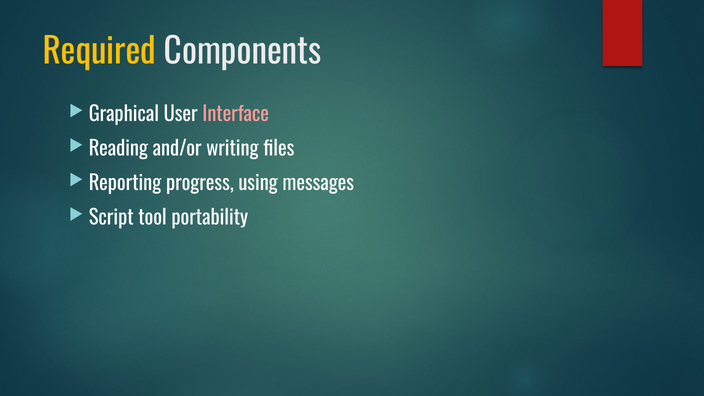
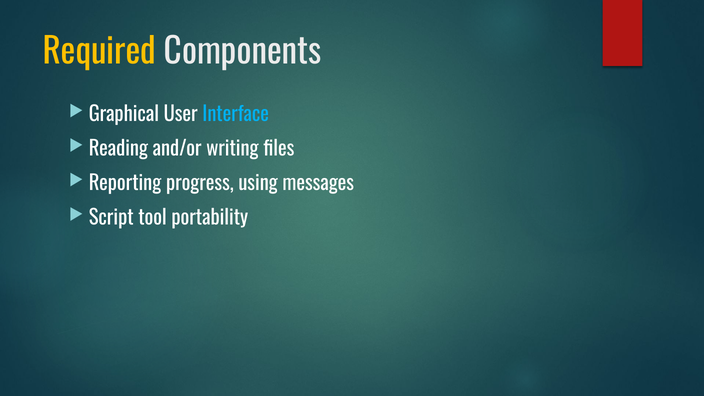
Interface colour: pink -> light blue
